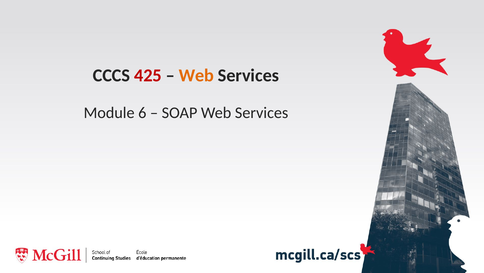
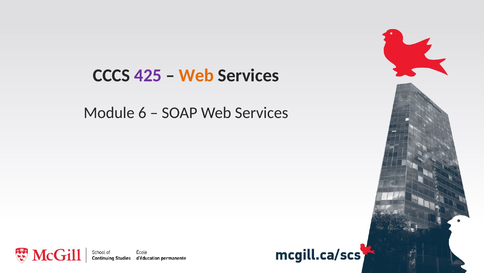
425 colour: red -> purple
